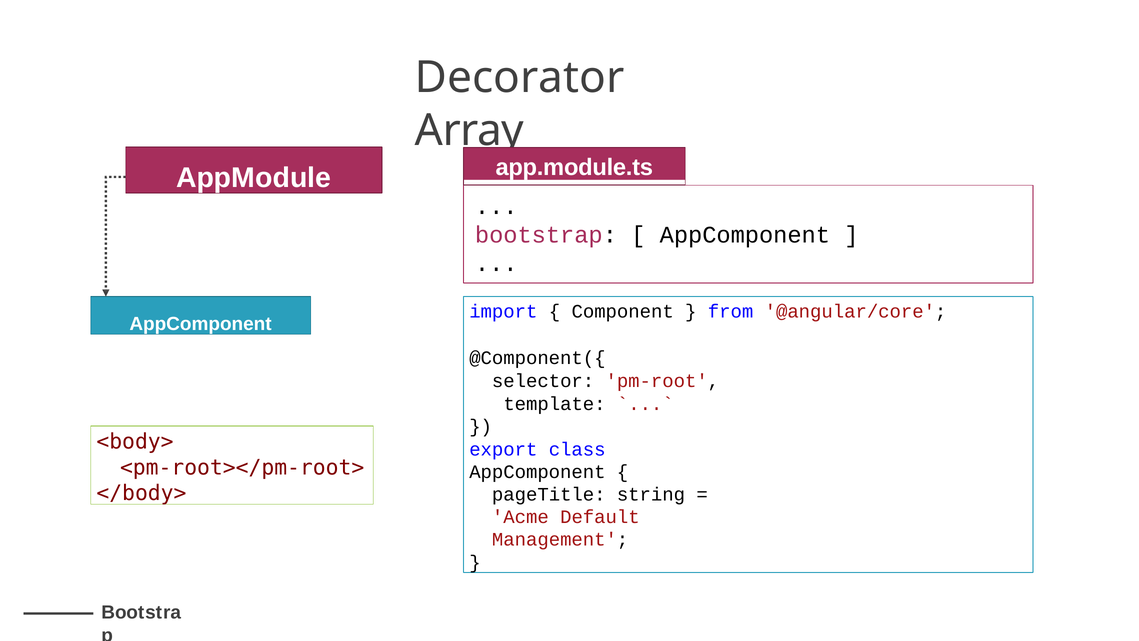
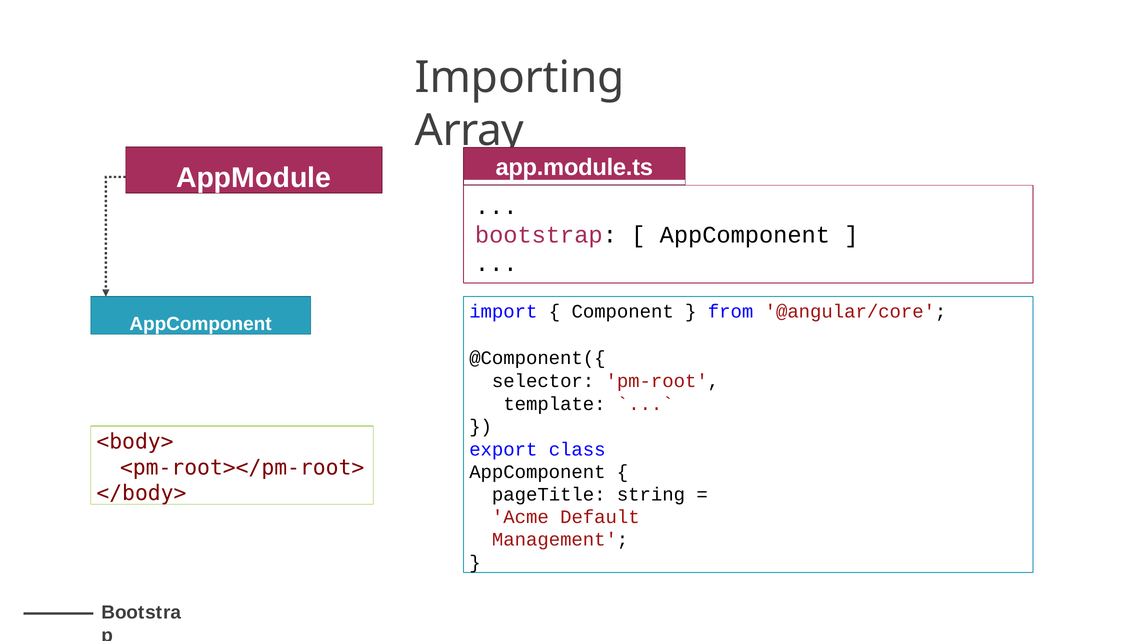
Decorator: Decorator -> Importing
